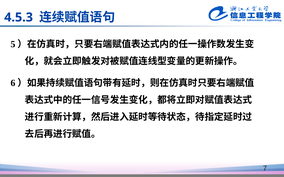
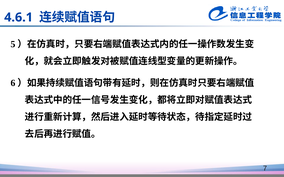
4.5.3: 4.5.3 -> 4.6.1
